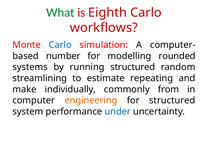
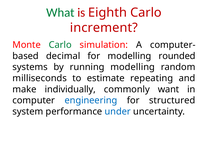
workflows: workflows -> increment
Carlo at (60, 45) colour: blue -> green
number: number -> decimal
running structured: structured -> modelling
streamlining: streamlining -> milliseconds
from: from -> want
engineering colour: orange -> blue
